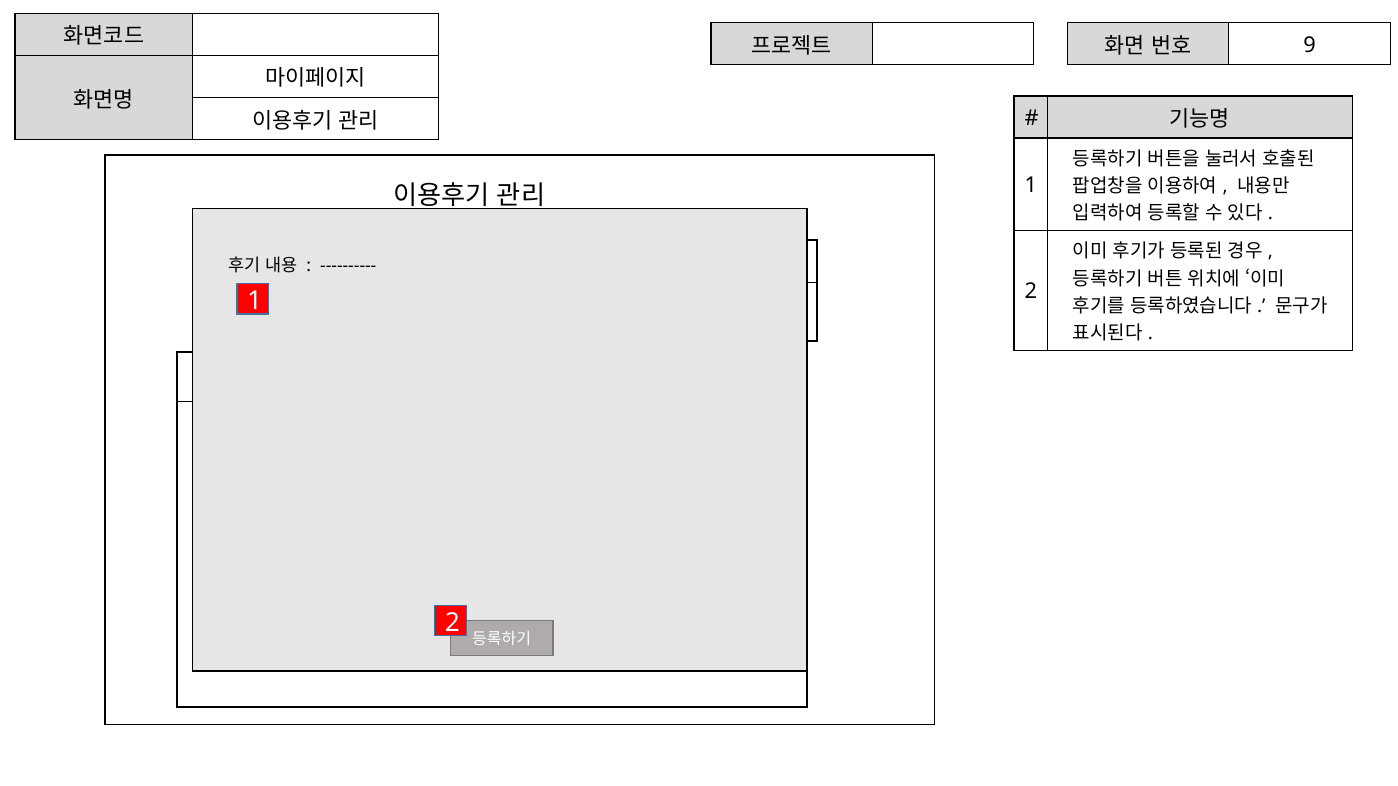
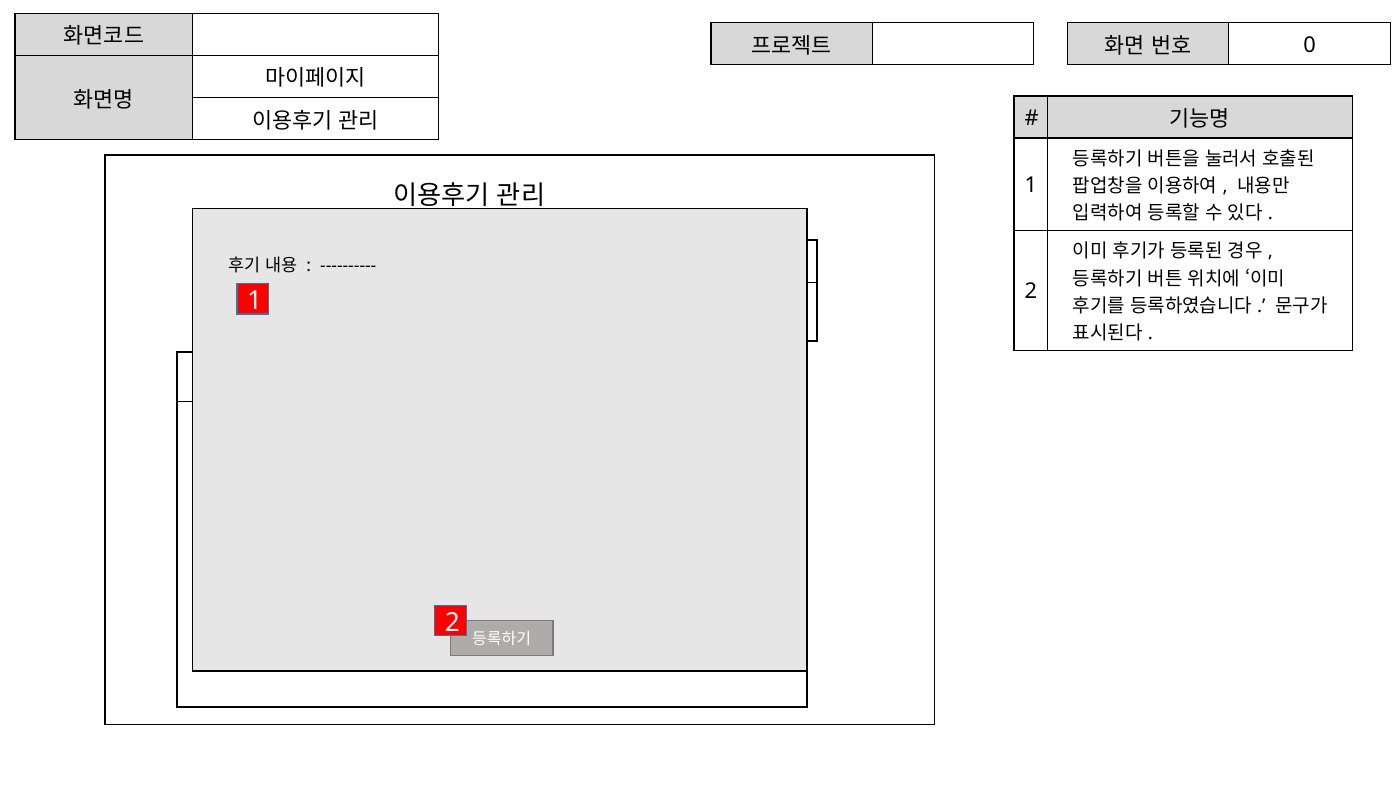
9: 9 -> 0
